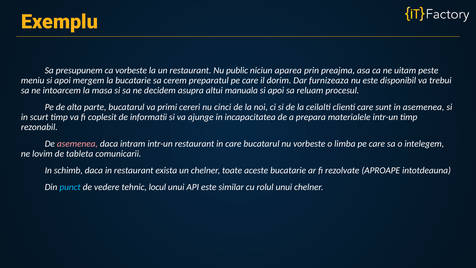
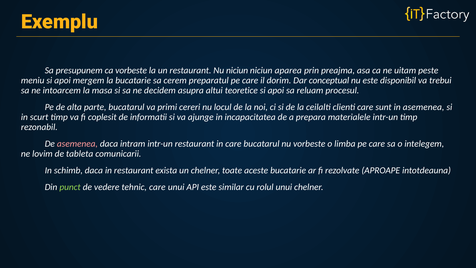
Nu public: public -> niciun
furnizeaza: furnizeaza -> conceptual
manuala: manuala -> teoretice
cinci: cinci -> locul
punct colour: light blue -> light green
tehnic locul: locul -> care
